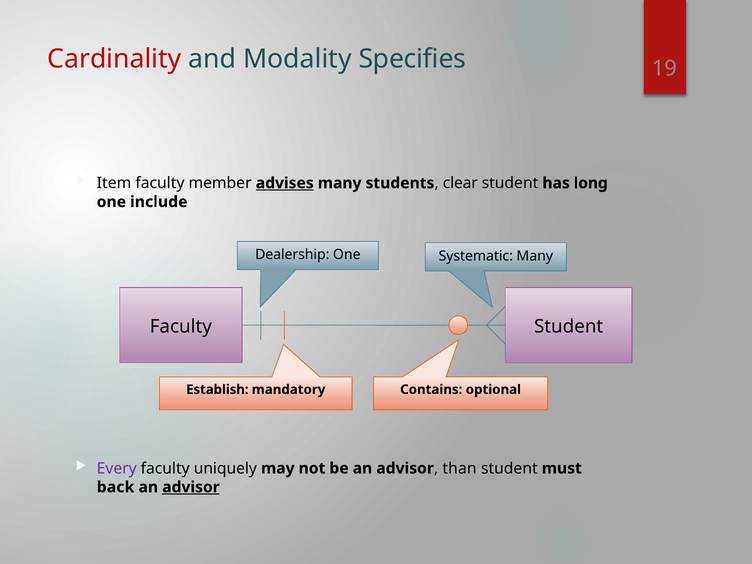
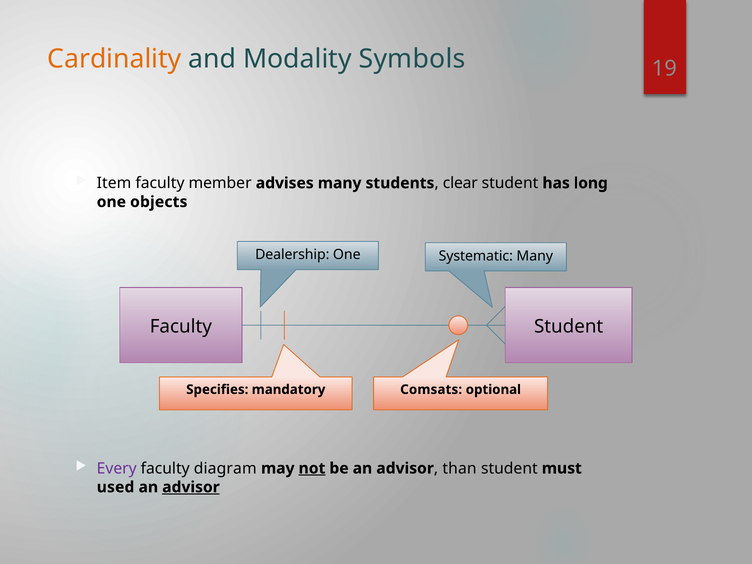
Cardinality colour: red -> orange
Specifies: Specifies -> Symbols
advises underline: present -> none
include: include -> objects
Establish: Establish -> Specifies
Contains: Contains -> Comsats
uniquely: uniquely -> diagram
not underline: none -> present
back: back -> used
